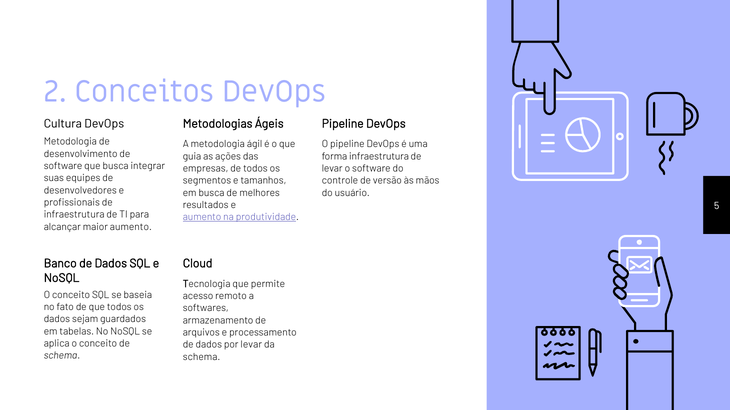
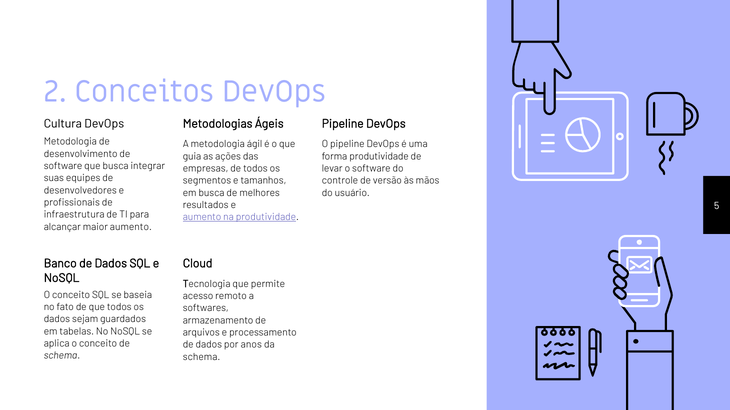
forma infraestrutura: infraestrutura -> produtividade
por levar: levar -> anos
